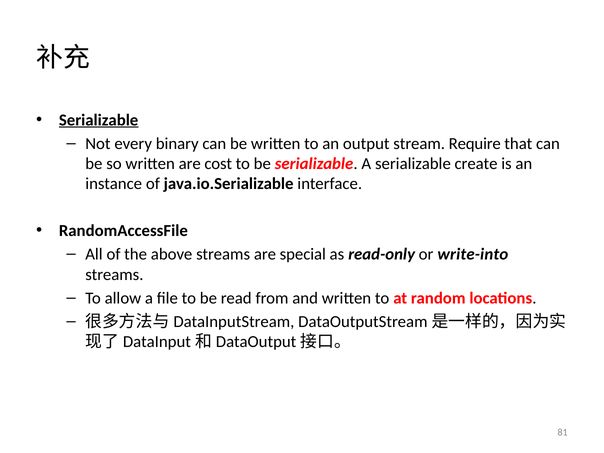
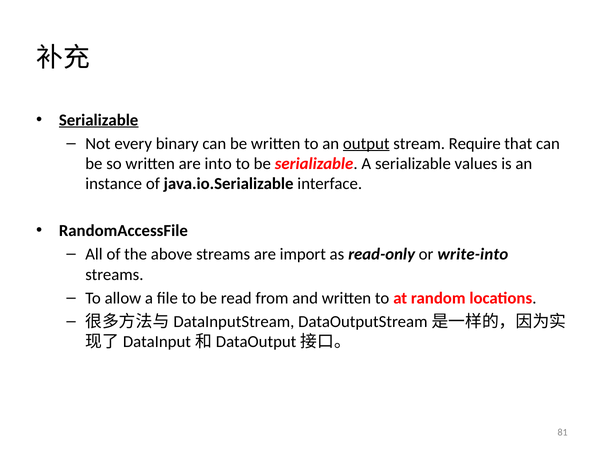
output underline: none -> present
cost: cost -> into
create: create -> values
special: special -> import
